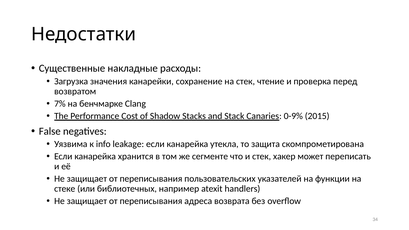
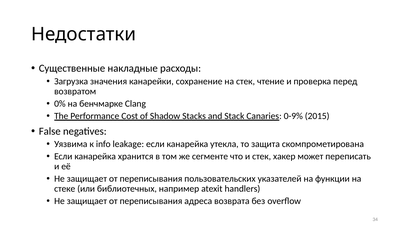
7%: 7% -> 0%
